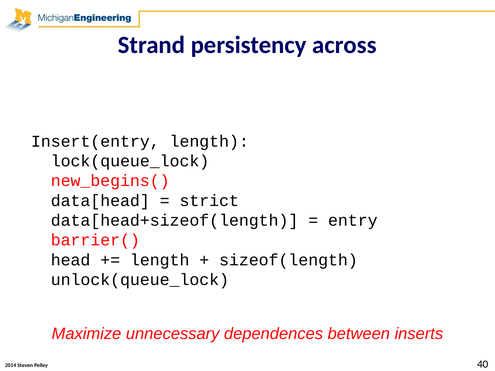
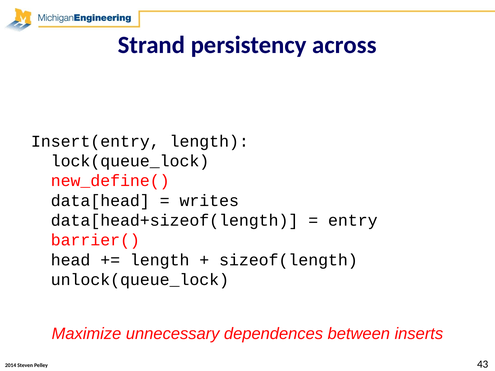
new_begins(: new_begins( -> new_define(
strict: strict -> writes
40: 40 -> 43
